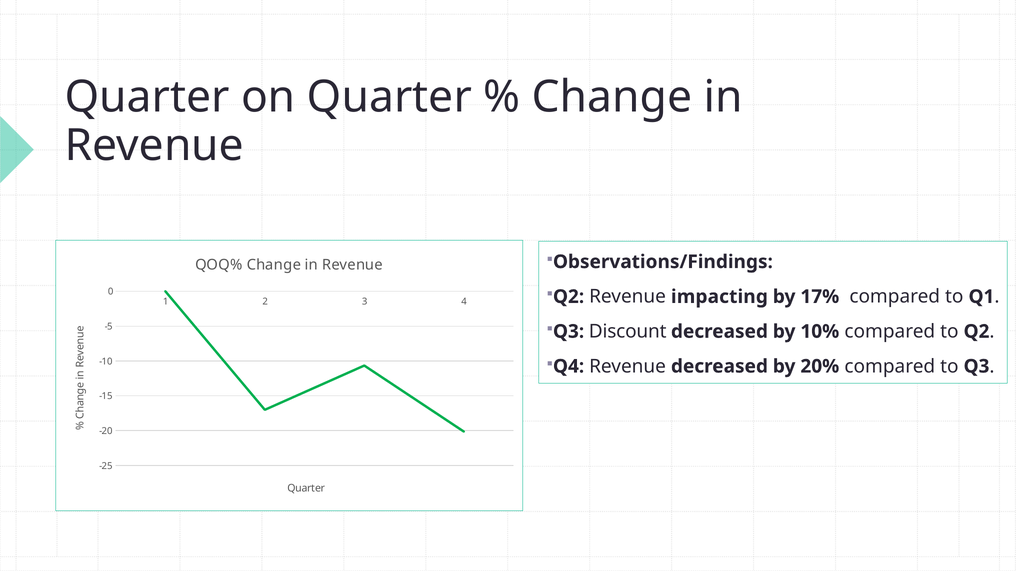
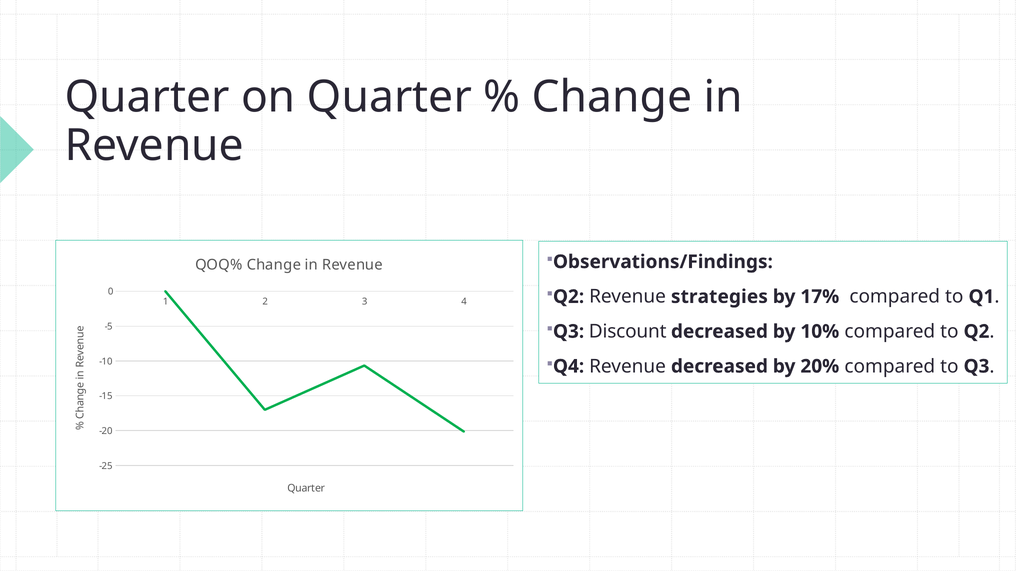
impacting: impacting -> strategies
